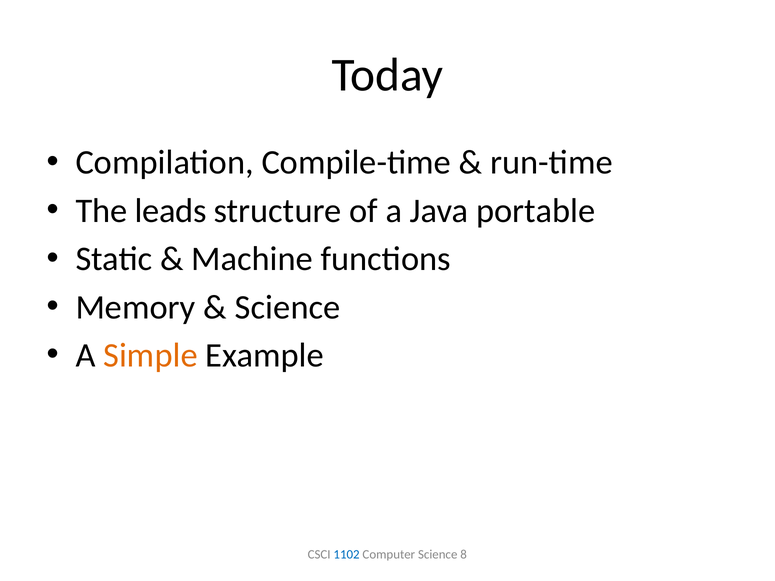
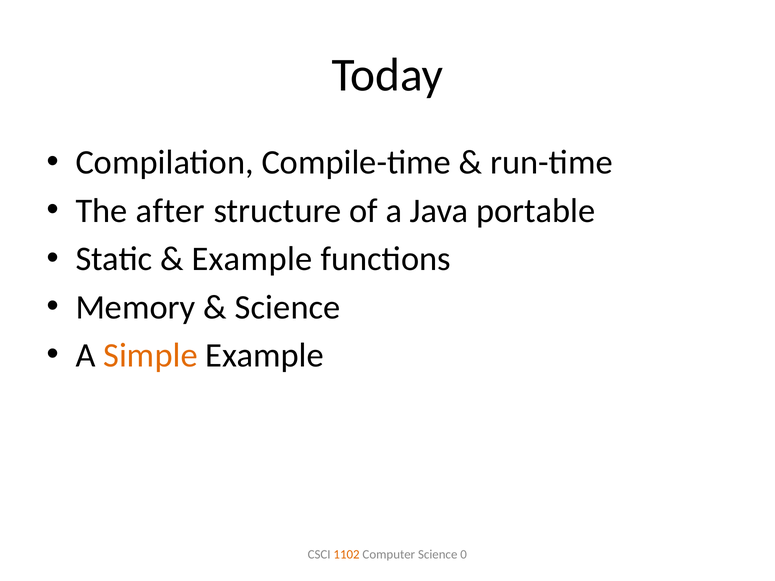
leads: leads -> after
Machine at (252, 259): Machine -> Example
1102 colour: blue -> orange
8: 8 -> 0
